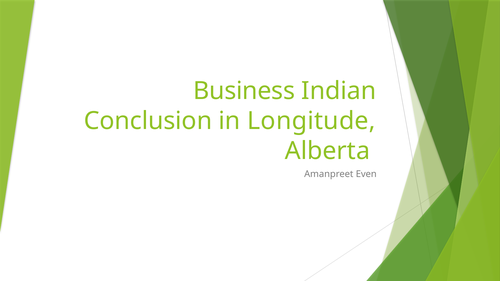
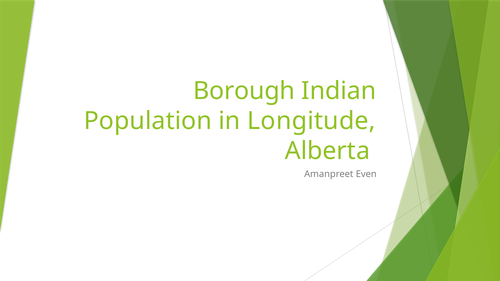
Business: Business -> Borough
Conclusion: Conclusion -> Population
